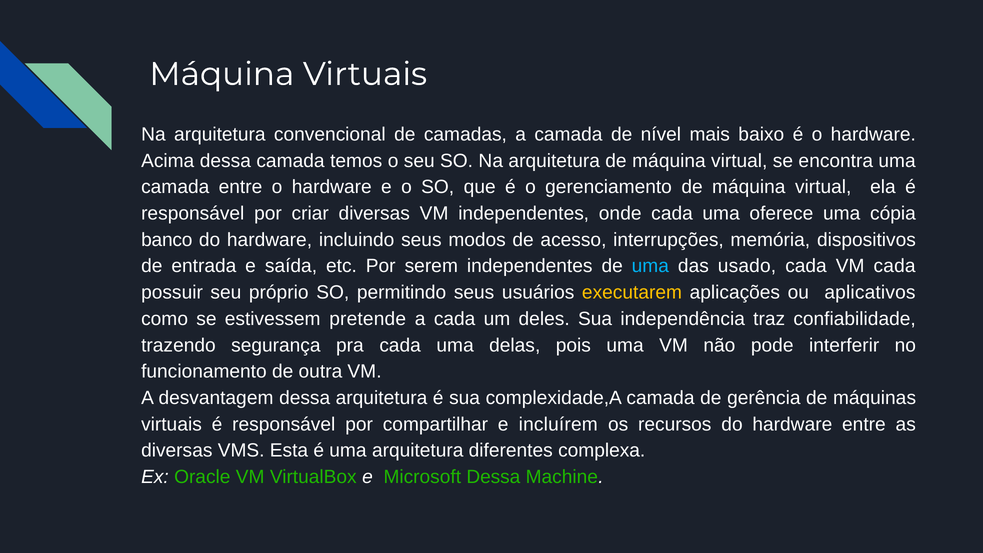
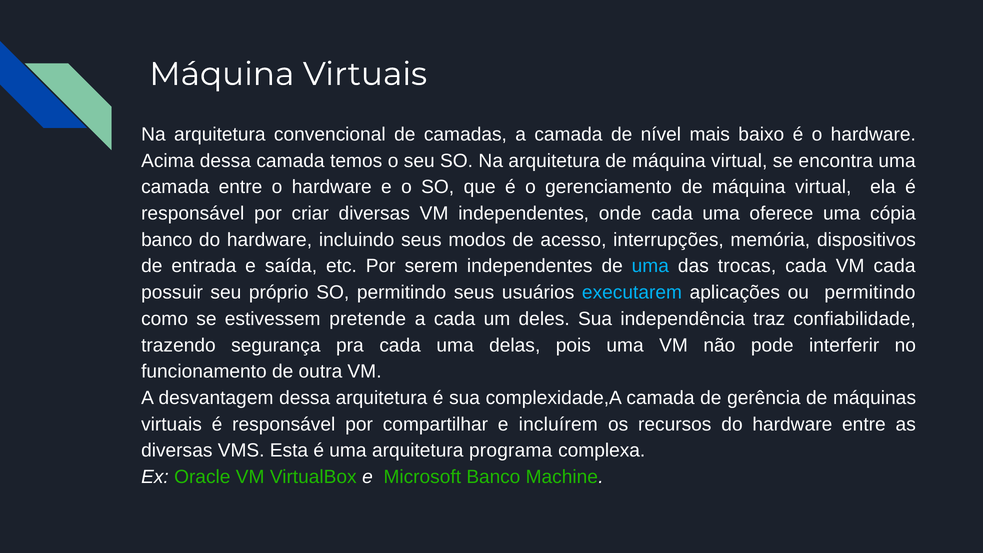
usado: usado -> trocas
executarem colour: yellow -> light blue
ou aplicativos: aplicativos -> permitindo
diferentes: diferentes -> programa
Microsoft Dessa: Dessa -> Banco
